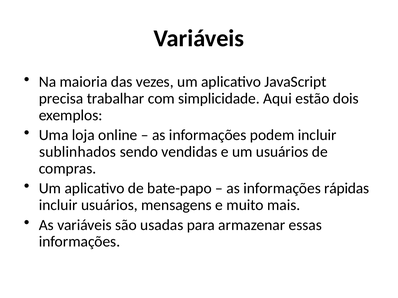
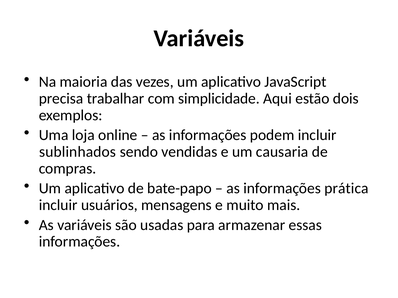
um usuários: usuários -> causaria
rápidas: rápidas -> prática
